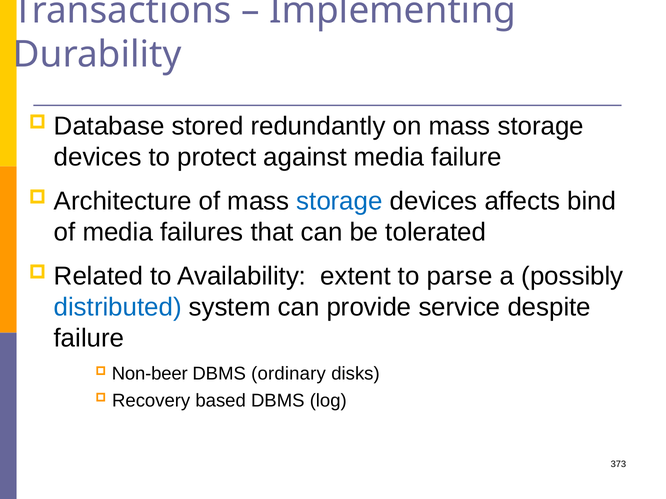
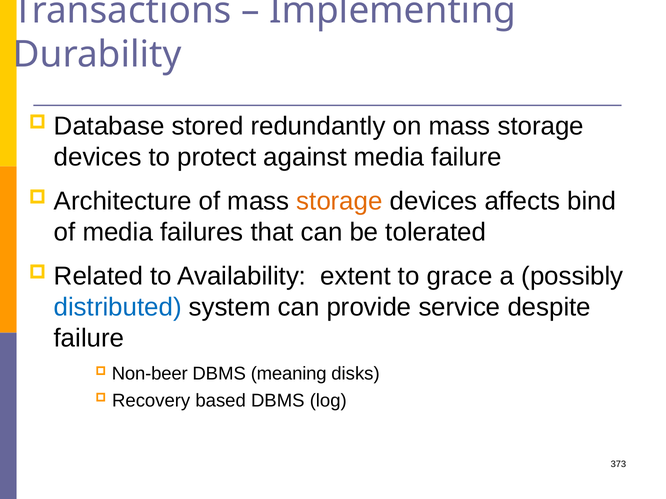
storage at (340, 201) colour: blue -> orange
parse: parse -> grace
ordinary: ordinary -> meaning
